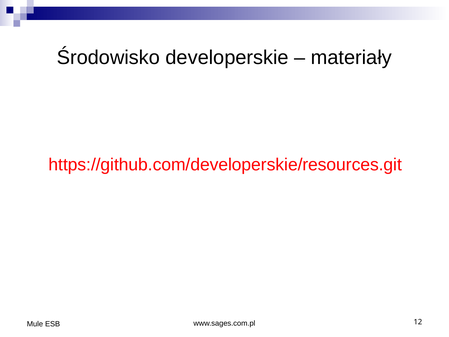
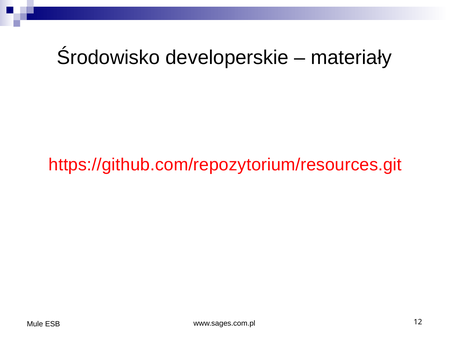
https://github.com/developerskie/resources.git: https://github.com/developerskie/resources.git -> https://github.com/repozytorium/resources.git
